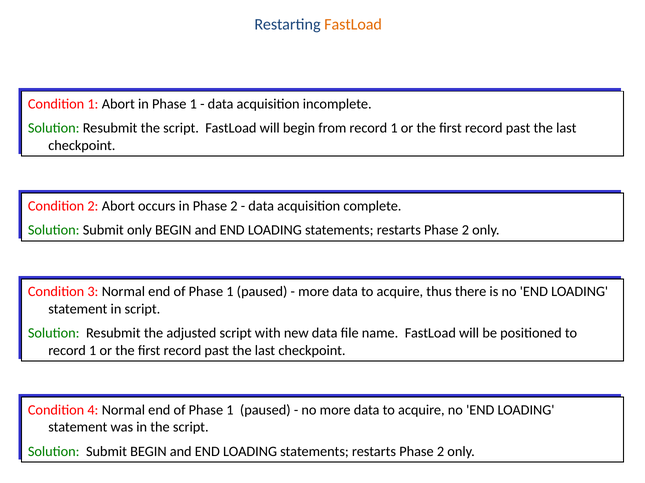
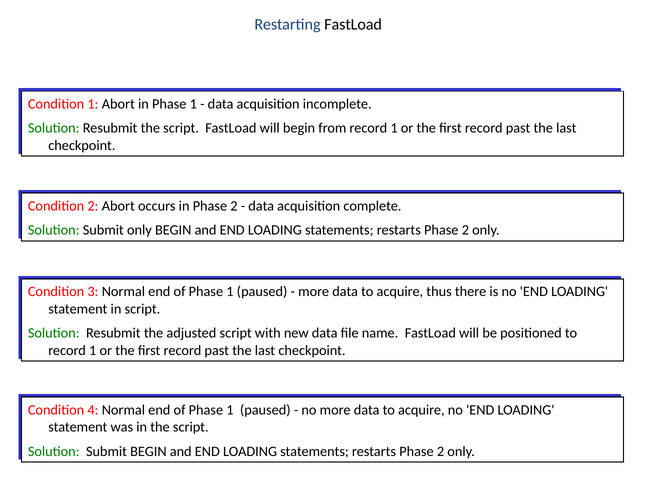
FastLoad at (353, 25) colour: orange -> black
